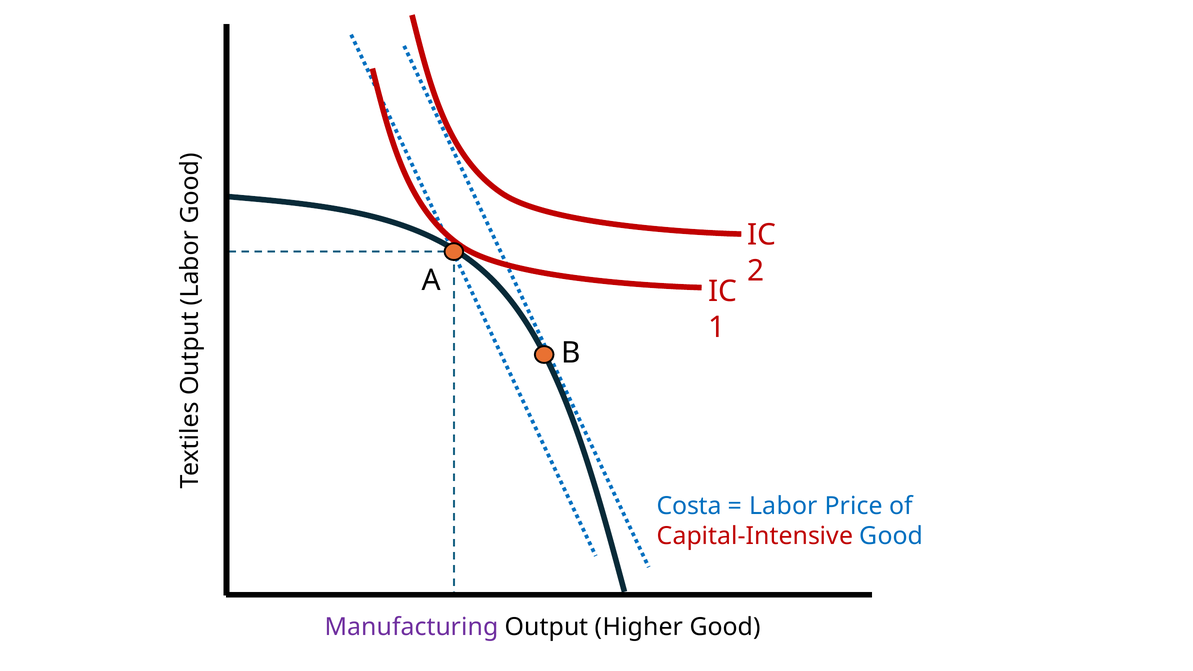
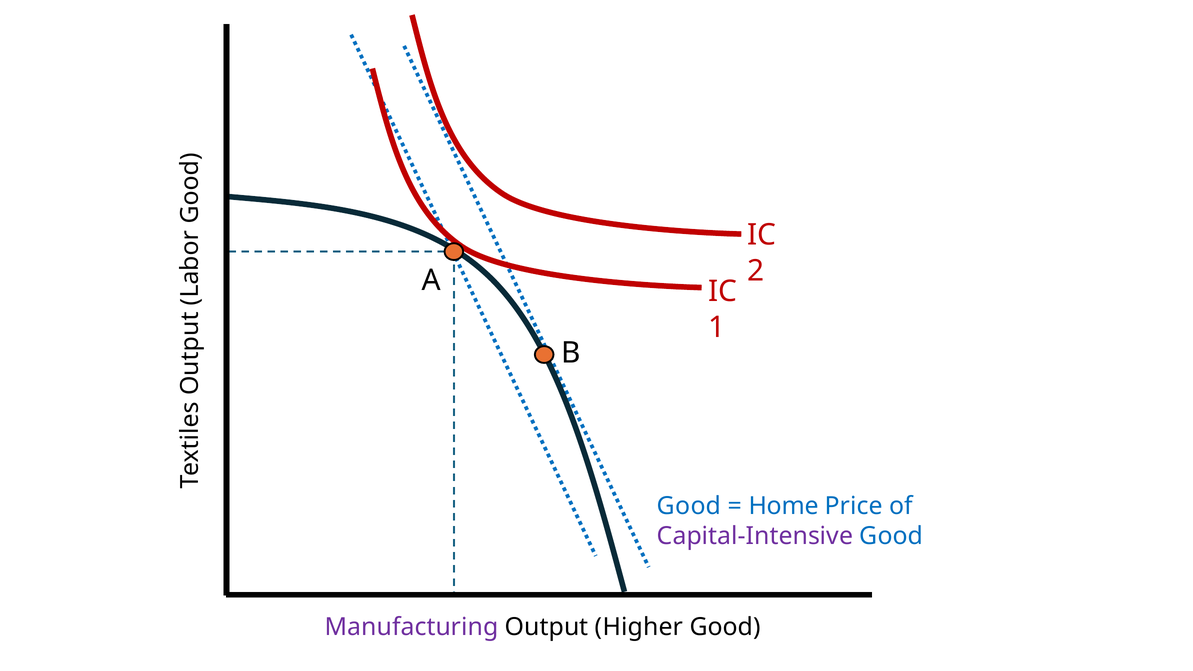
Costa at (689, 506): Costa -> Good
Labor: Labor -> Home
Capital-Intensive colour: red -> purple
